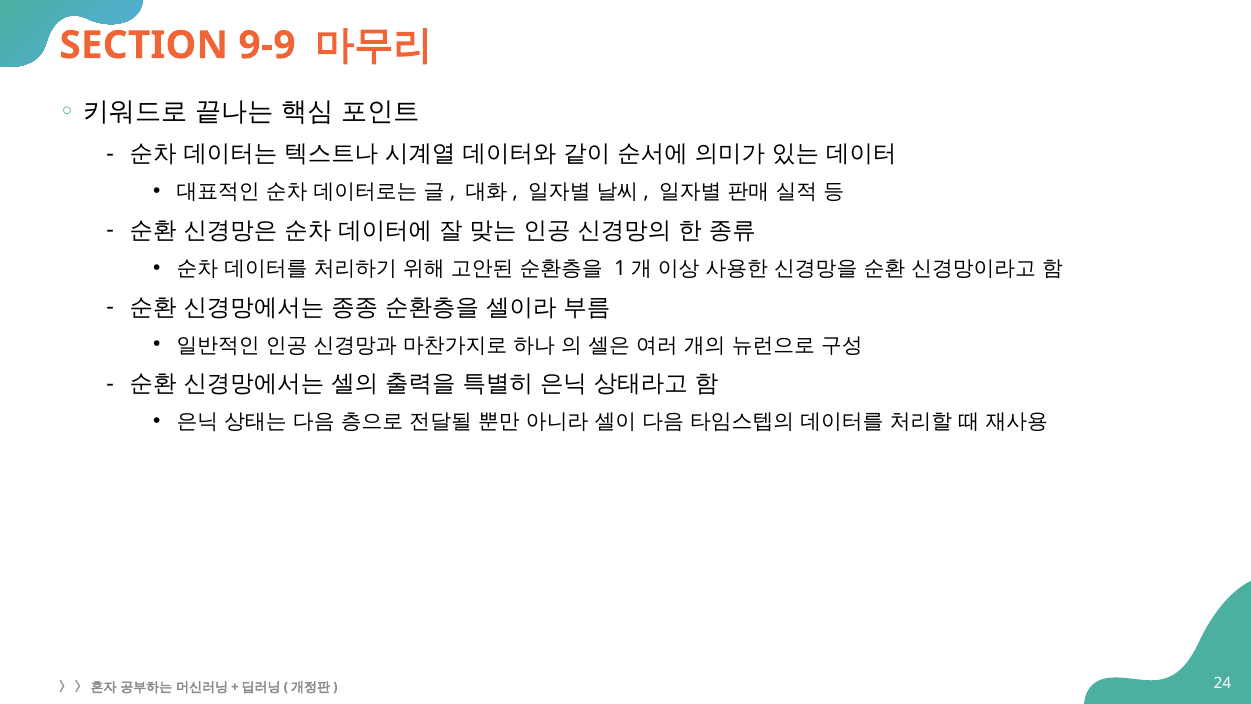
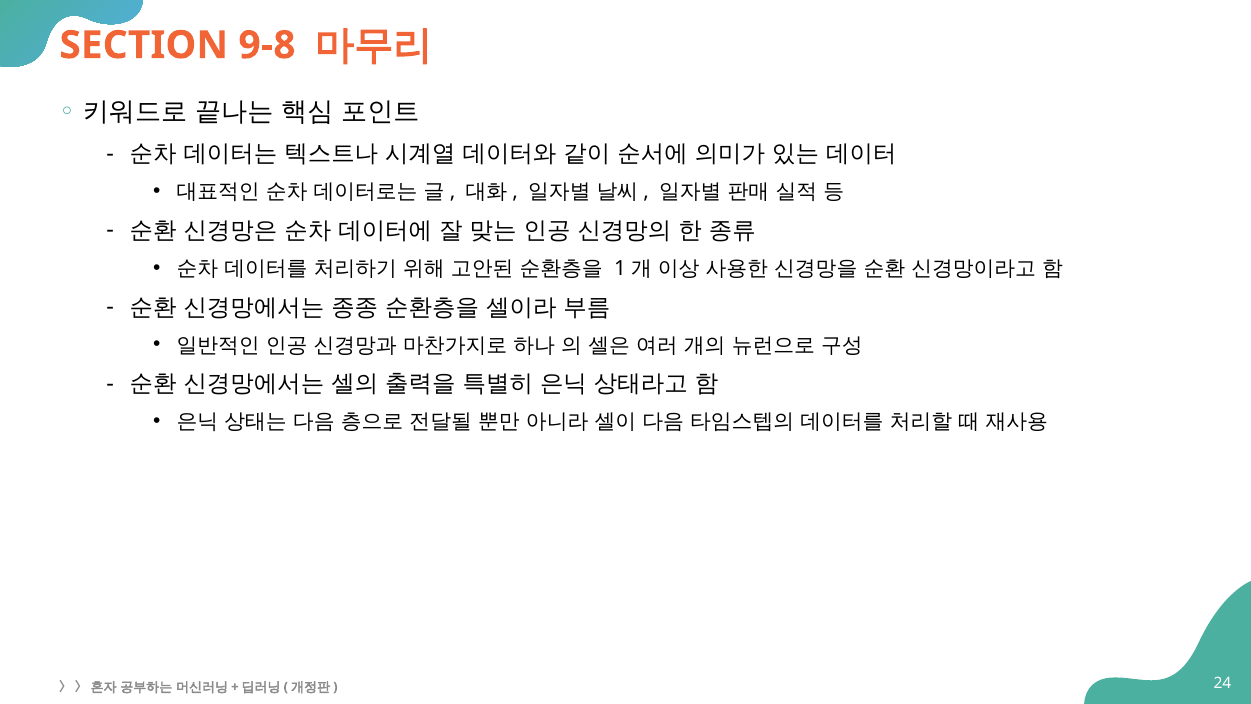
9-9: 9-9 -> 9-8
